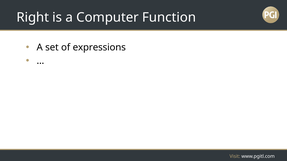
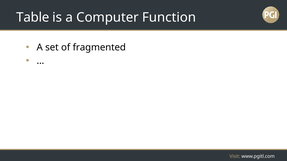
Right: Right -> Table
expressions: expressions -> fragmented
